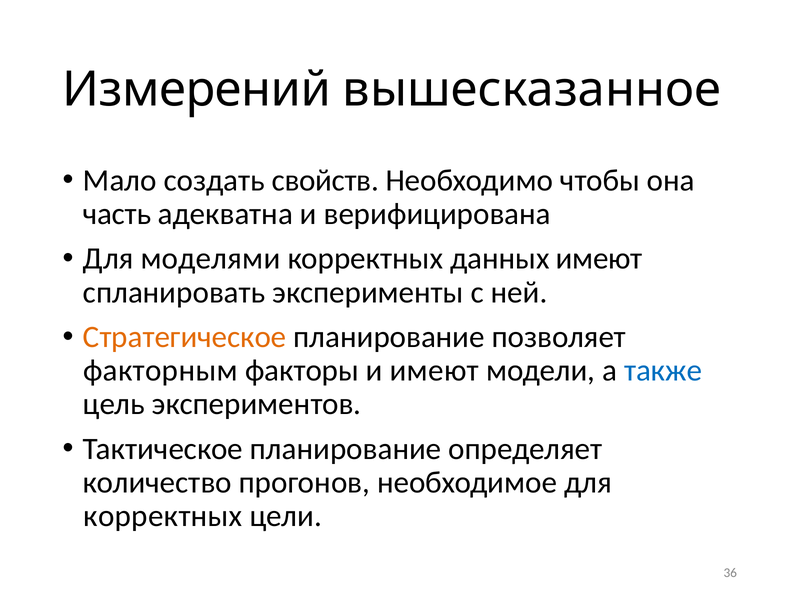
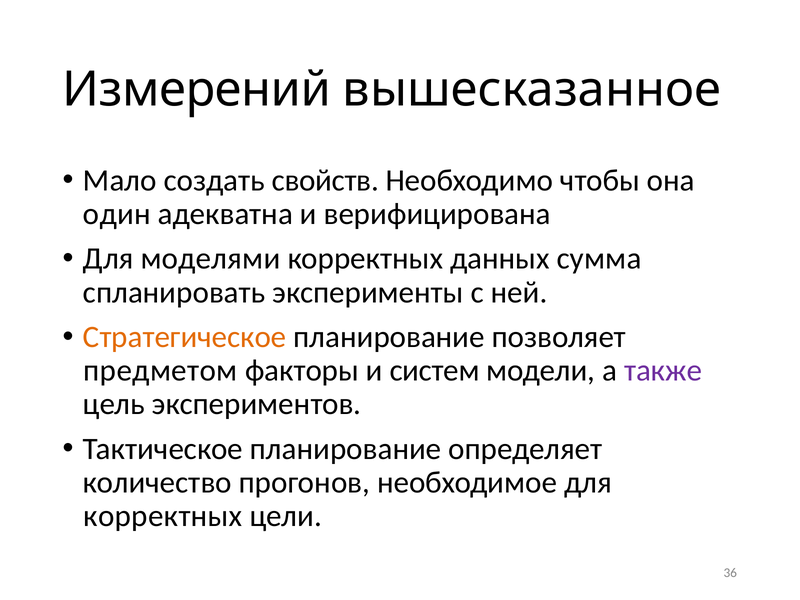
часть: часть -> один
данных имеют: имеют -> сумма
факторным: факторным -> предметом
и имеют: имеют -> систем
также colour: blue -> purple
